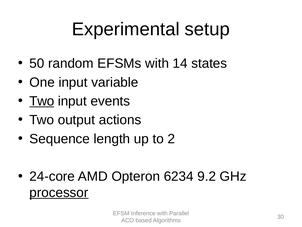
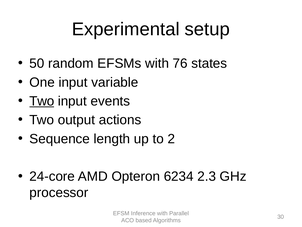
14: 14 -> 76
9.2: 9.2 -> 2.3
processor underline: present -> none
